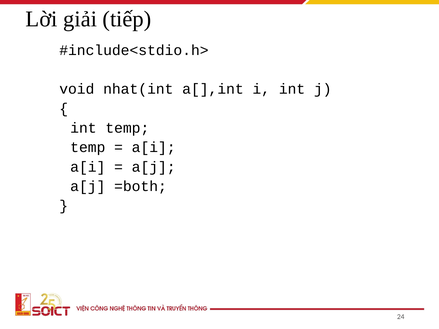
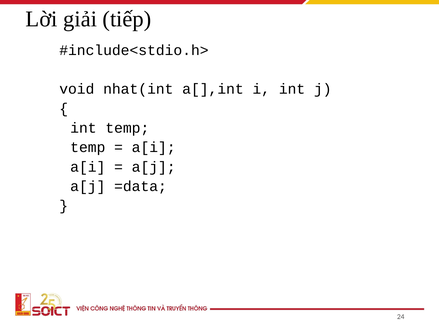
=both: =both -> =data
